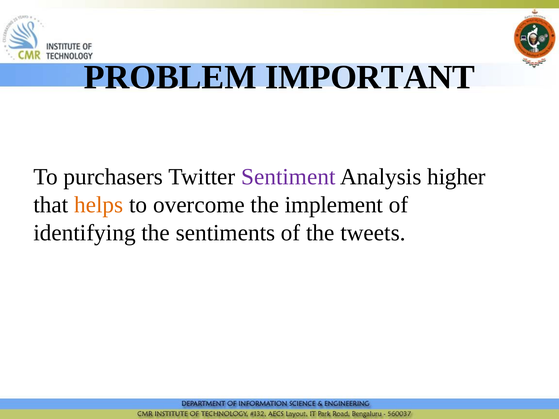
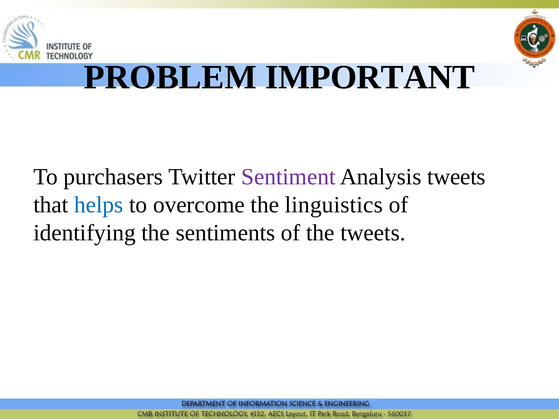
Analysis higher: higher -> tweets
helps colour: orange -> blue
implement: implement -> linguistics
